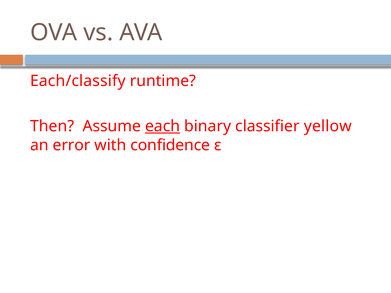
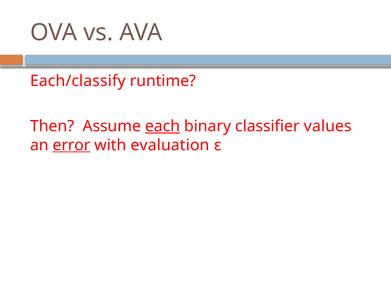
yellow: yellow -> values
error underline: none -> present
confidence: confidence -> evaluation
